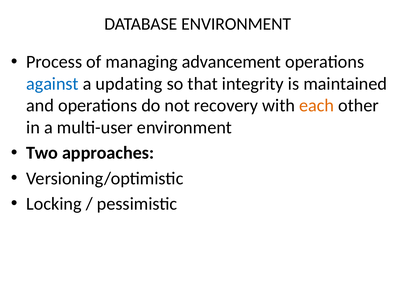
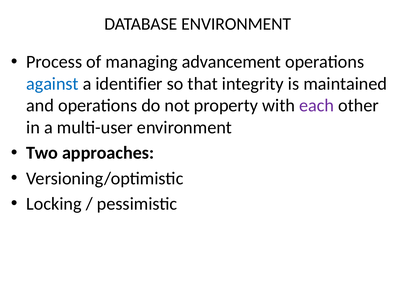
updating: updating -> identifier
recovery: recovery -> property
each colour: orange -> purple
